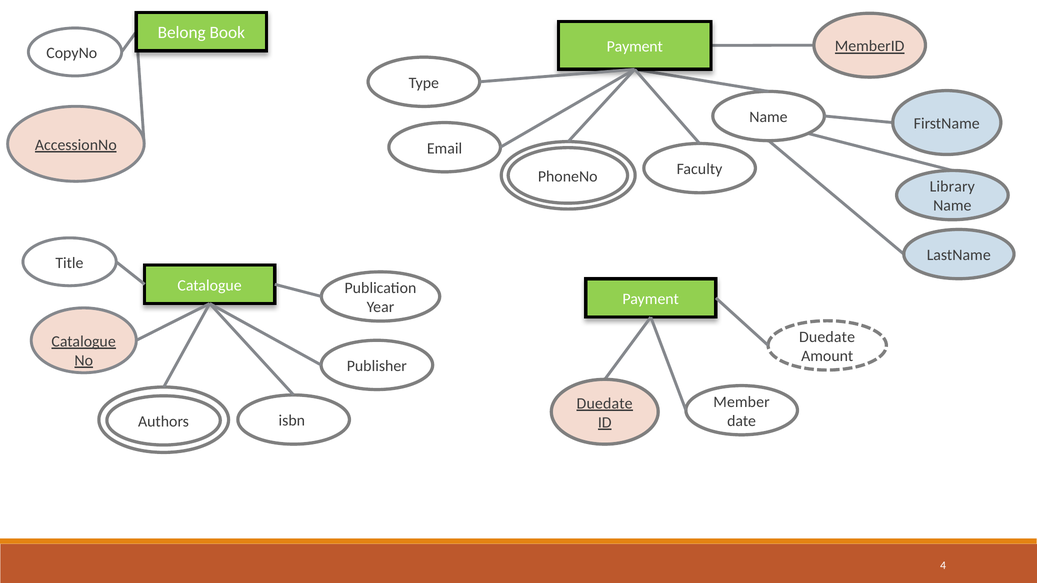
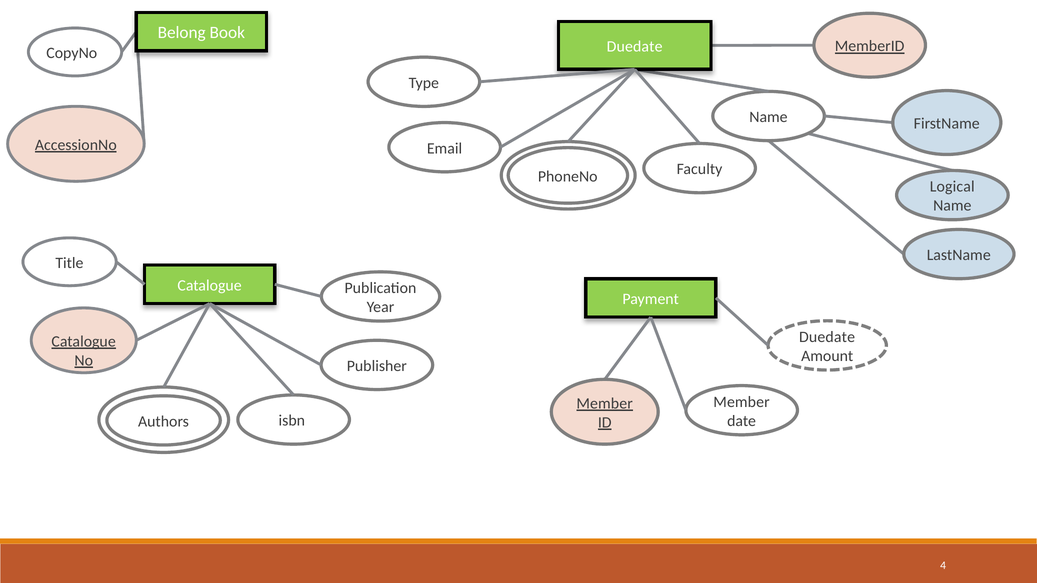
Payment at (635, 47): Payment -> Duedate
Library: Library -> Logical
Duedate at (605, 404): Duedate -> Member
